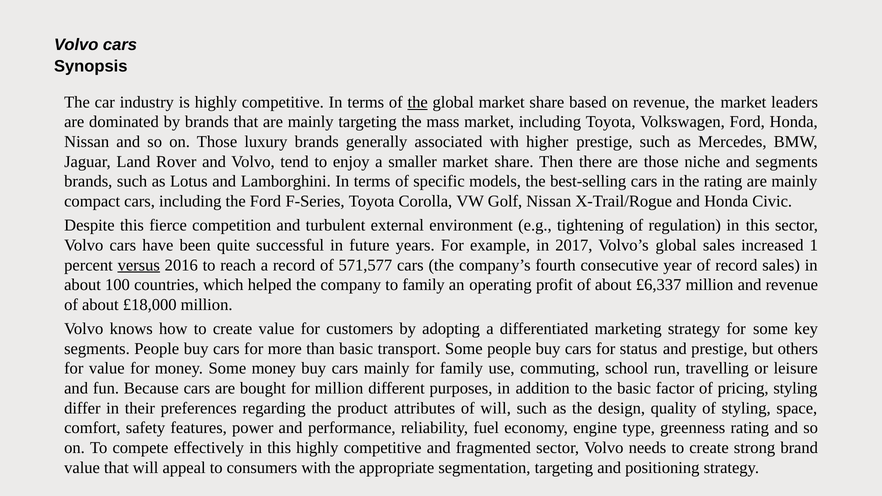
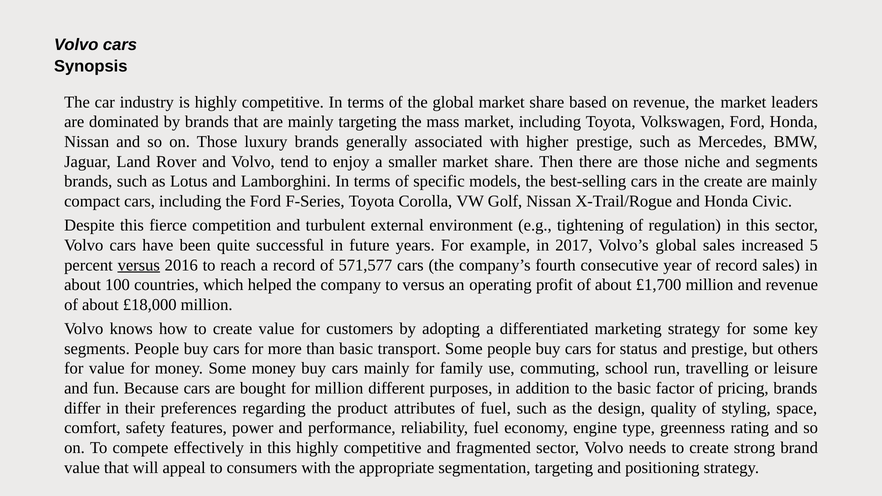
the at (418, 102) underline: present -> none
the rating: rating -> create
1: 1 -> 5
to family: family -> versus
£6,337: £6,337 -> £1,700
pricing styling: styling -> brands
of will: will -> fuel
